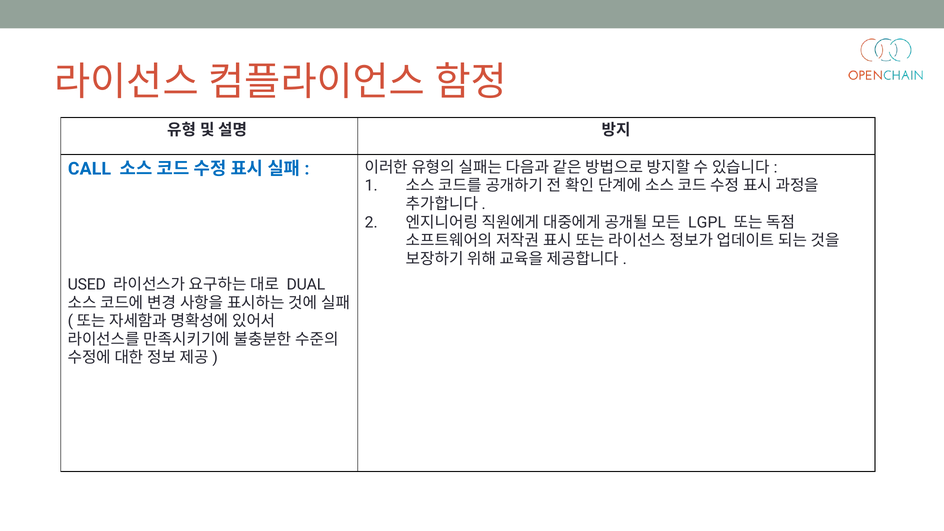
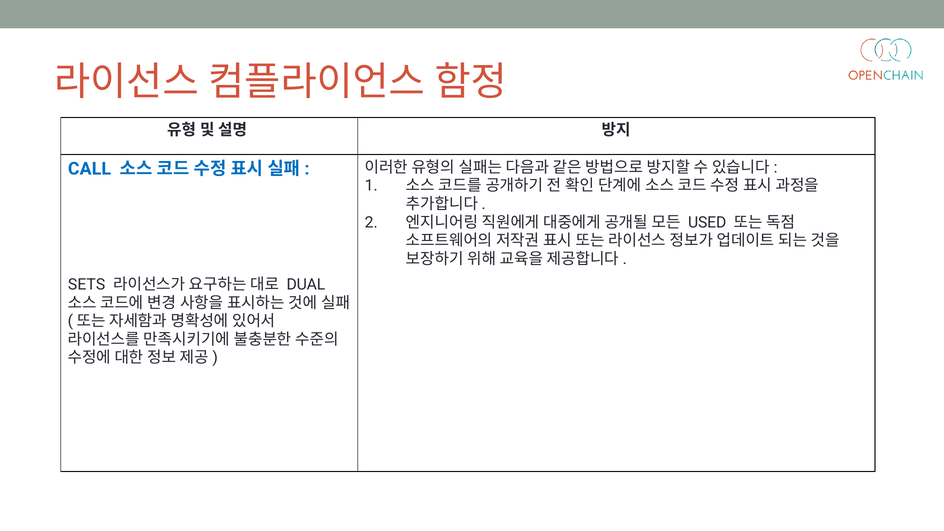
LGPL: LGPL -> USED
USED: USED -> SETS
